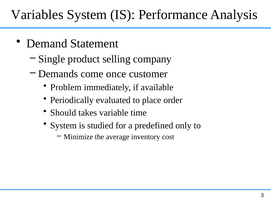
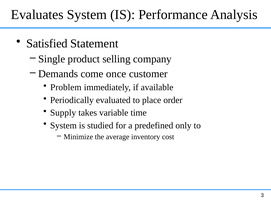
Variables: Variables -> Evaluates
Demand: Demand -> Satisfied
Should: Should -> Supply
